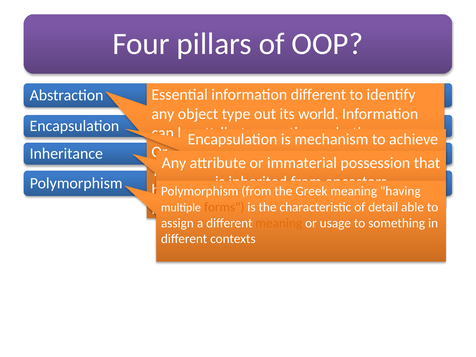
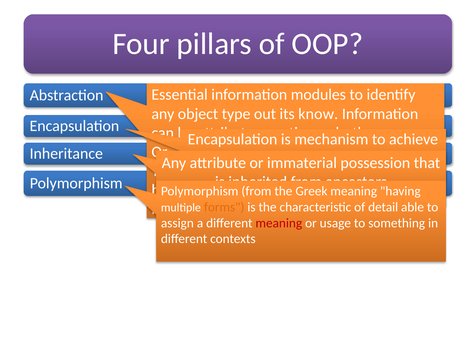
information different: different -> modules
world: world -> know
meaning at (279, 223) colour: orange -> red
